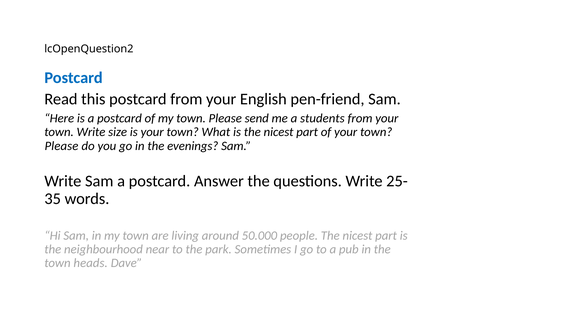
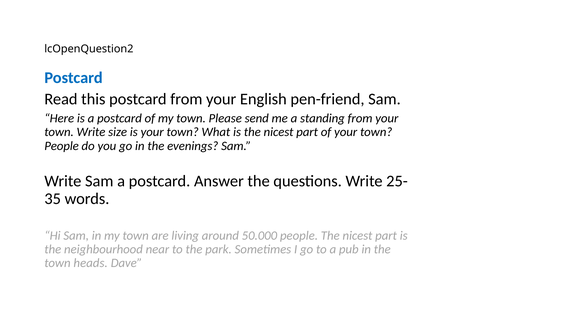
students: students -> standing
Please at (61, 146): Please -> People
